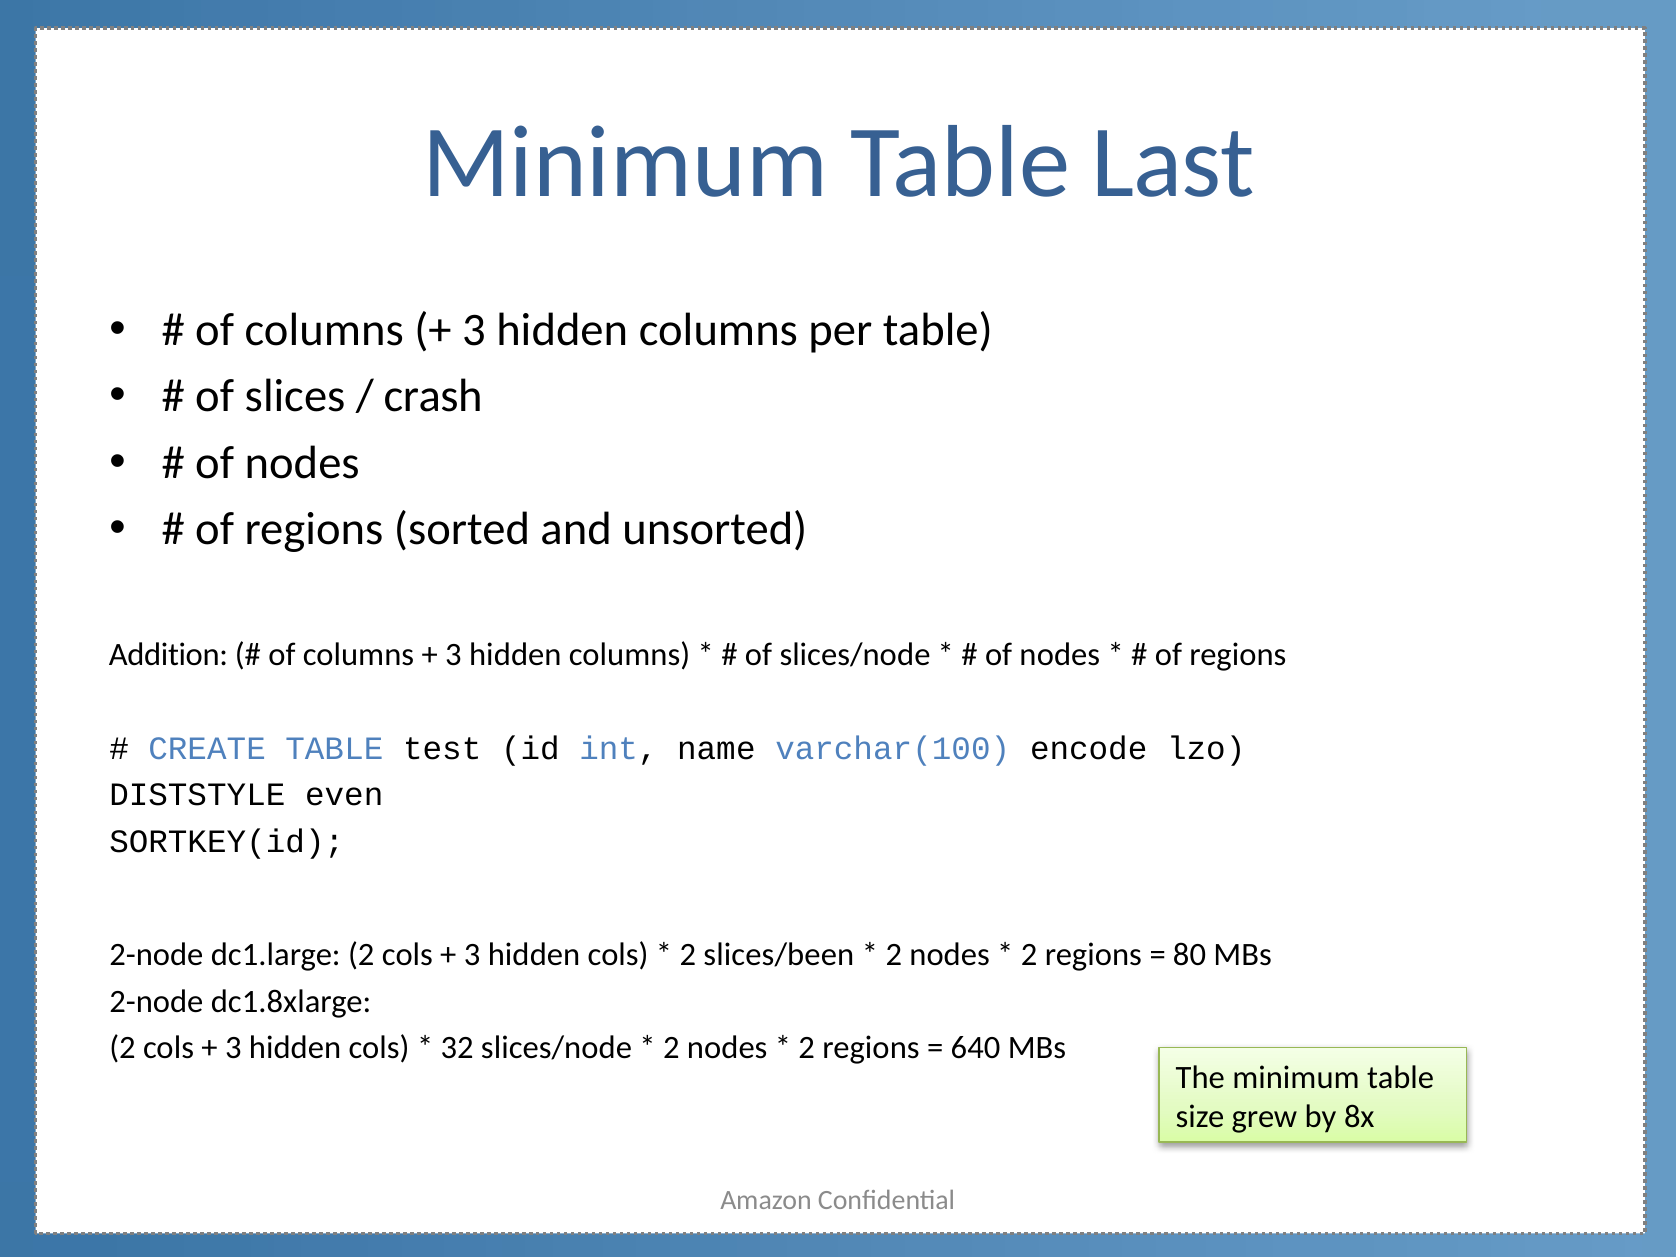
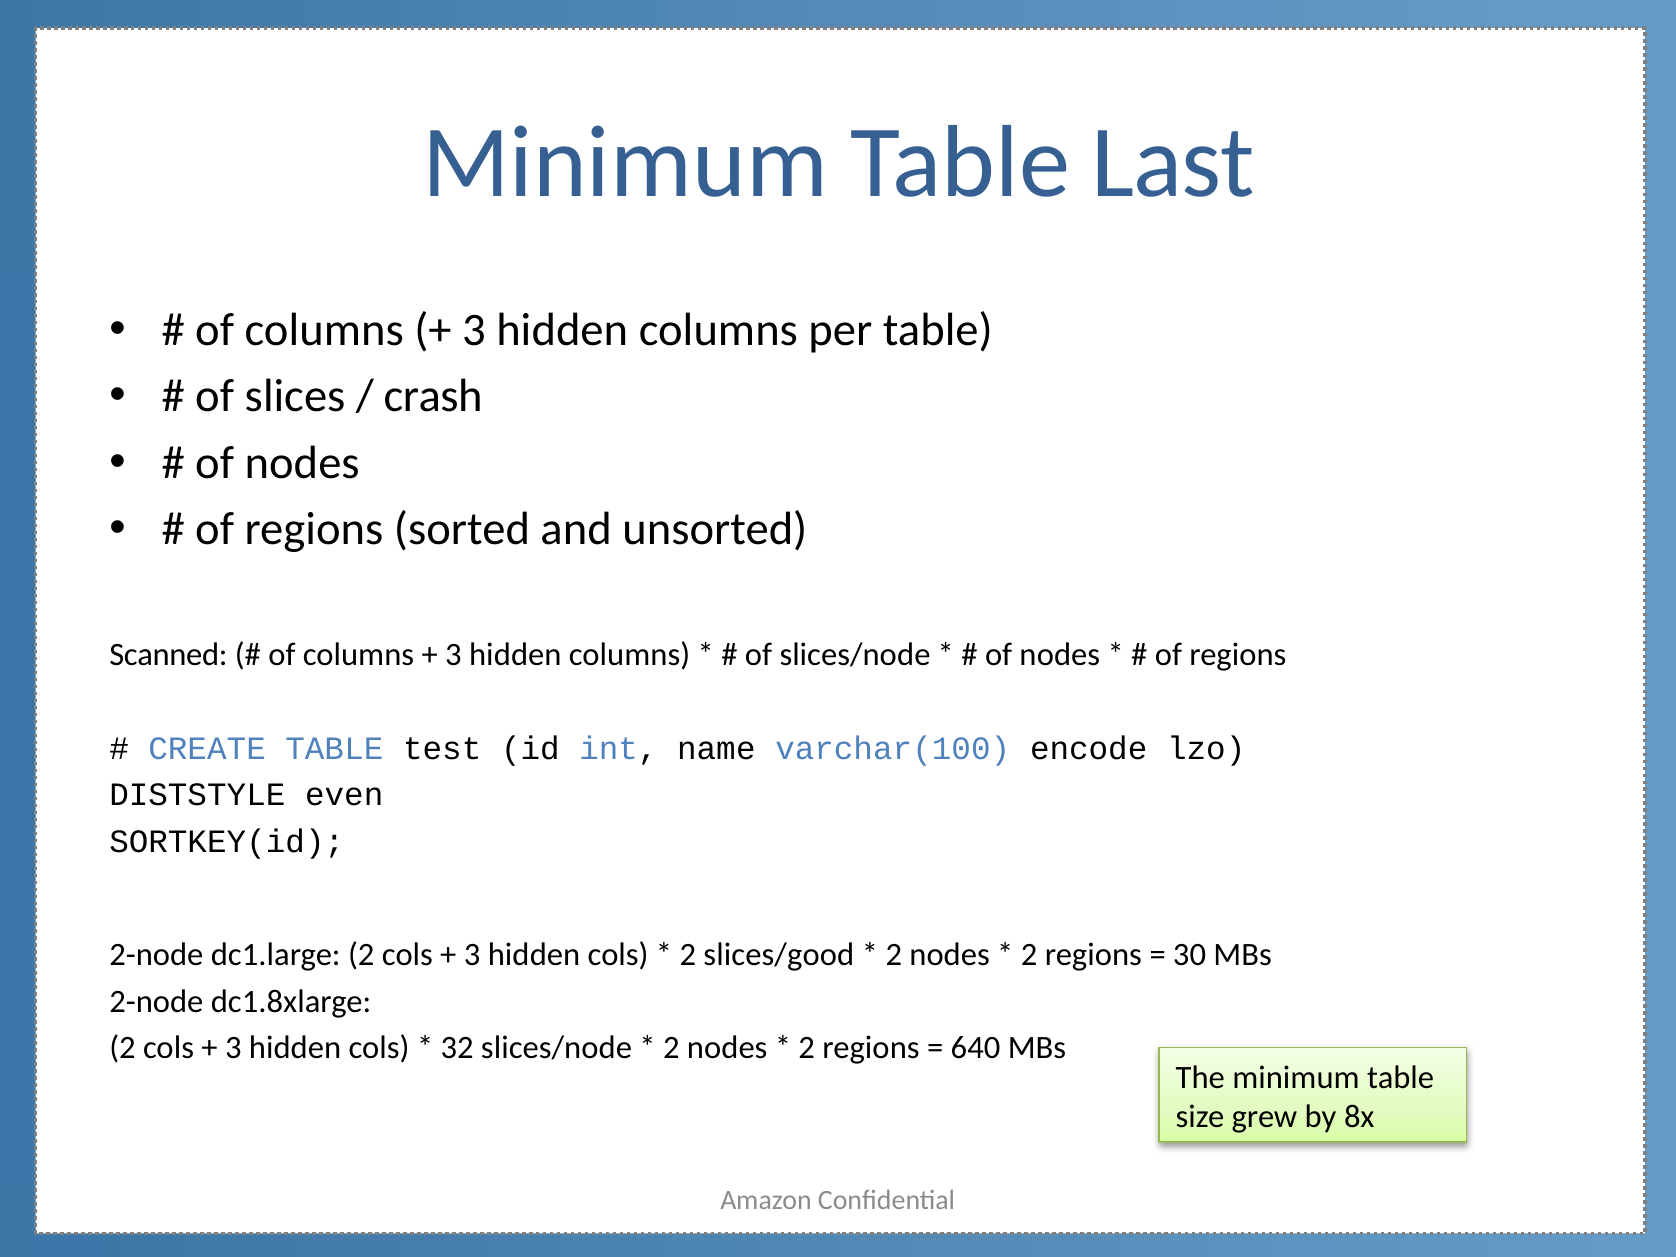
Addition: Addition -> Scanned
slices/been: slices/been -> slices/good
80: 80 -> 30
